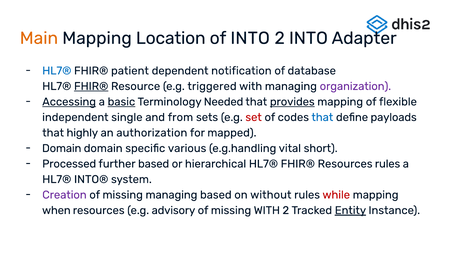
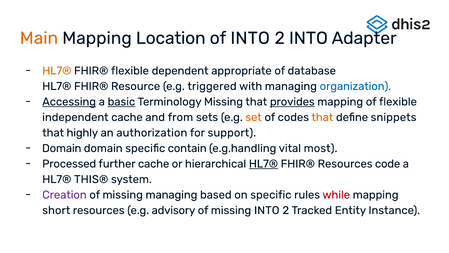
HL7® at (57, 71) colour: blue -> orange
FHIR® patient: patient -> flexible
notification: notification -> appropriate
FHIR® at (91, 86) underline: present -> none
organization colour: purple -> blue
Terminology Needed: Needed -> Missing
independent single: single -> cache
set colour: red -> orange
that at (322, 117) colour: blue -> orange
payloads: payloads -> snippets
mapped: mapped -> support
various: various -> contain
short: short -> most
further based: based -> cache
HL7® at (263, 164) underline: none -> present
Resources rules: rules -> code
INTO®: INTO® -> THIS®
on without: without -> specific
when: when -> short
missing WITH: WITH -> INTO
Entity underline: present -> none
